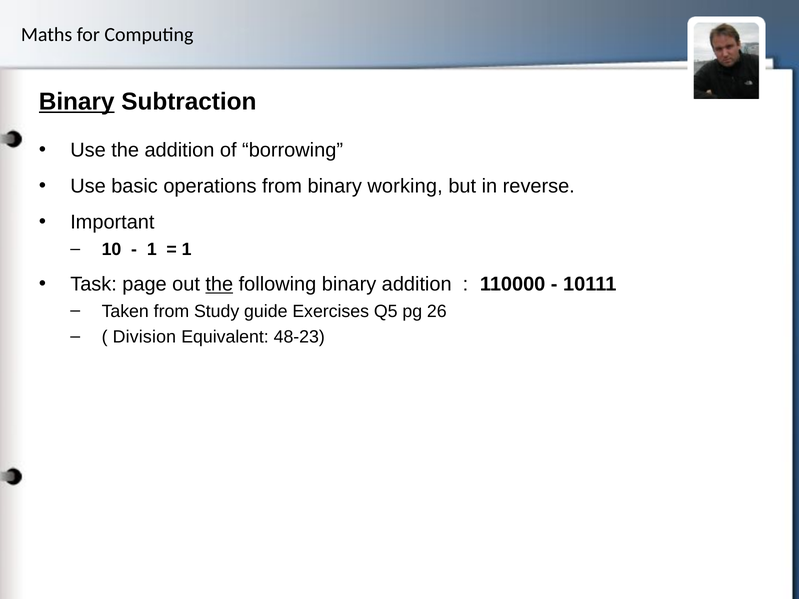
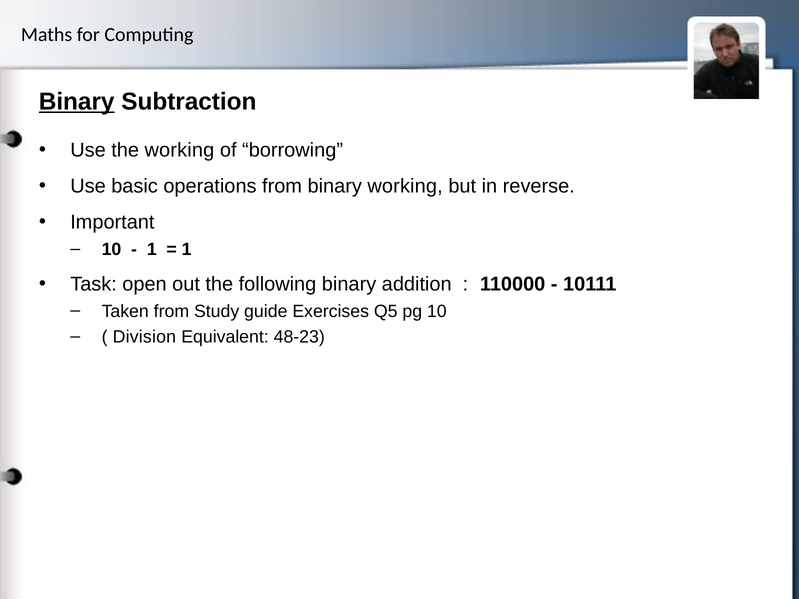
the addition: addition -> working
page: page -> open
the at (219, 284) underline: present -> none
pg 26: 26 -> 10
